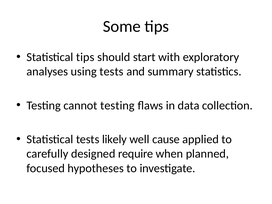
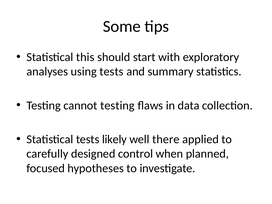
Statistical tips: tips -> this
cause: cause -> there
require: require -> control
